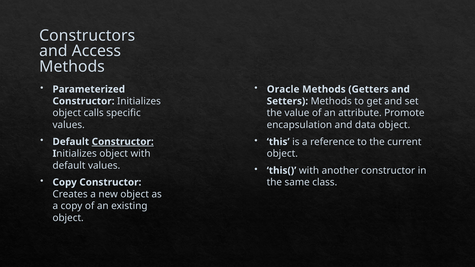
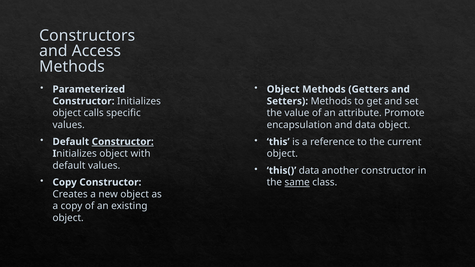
Oracle at (283, 89): Oracle -> Object
this( with: with -> data
same underline: none -> present
